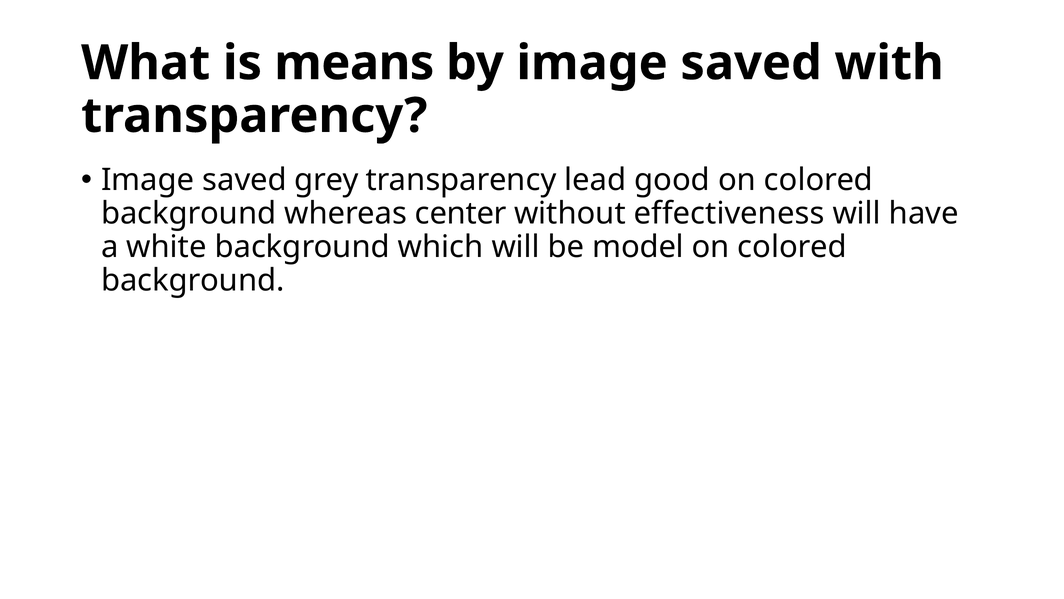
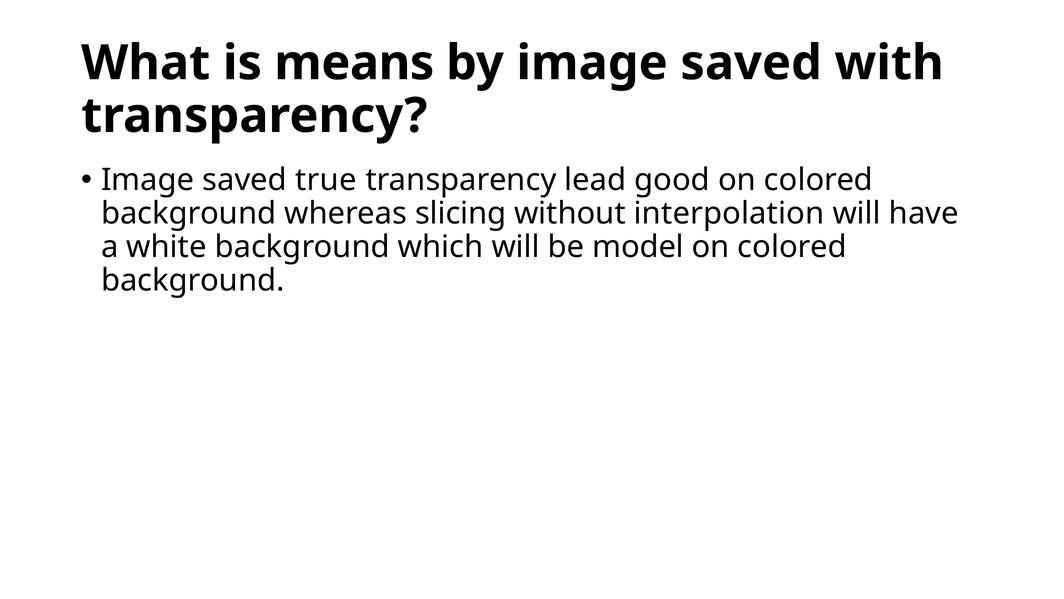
grey: grey -> true
center: center -> slicing
effectiveness: effectiveness -> interpolation
